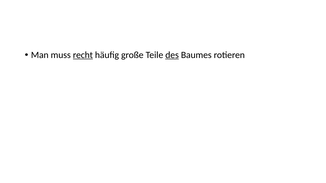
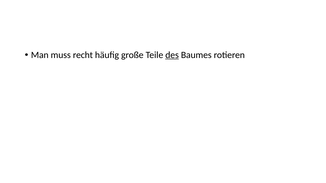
recht underline: present -> none
